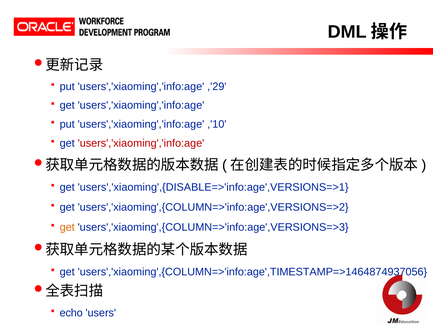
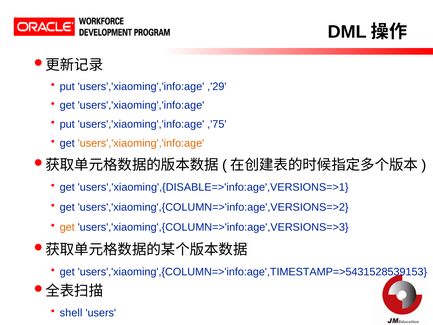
,'10: ,'10 -> ,'75
users','xiaoming','info:age at (141, 143) colour: red -> orange
users','xiaoming',{COLUMN=>'info:age',TIMESTAMP=>1464874937056: users','xiaoming',{COLUMN=>'info:age',TIMESTAMP=>1464874937056 -> users','xiaoming',{COLUMN=>'info:age',TIMESTAMP=>5431528539153
echo: echo -> shell
